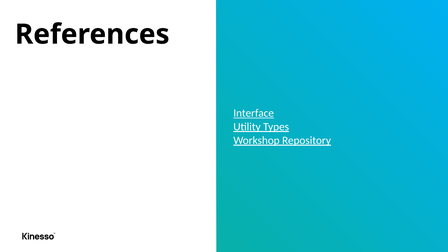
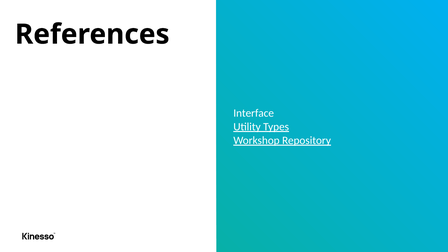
Interface underline: present -> none
